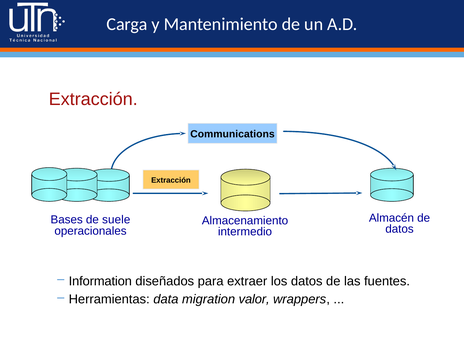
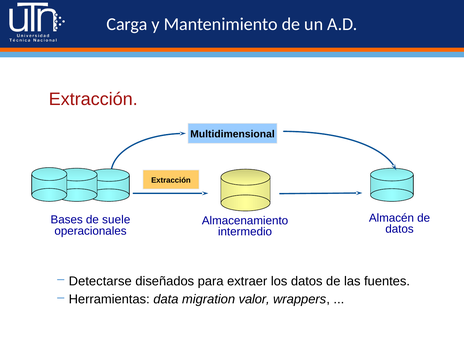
Communications: Communications -> Multidimensional
Information: Information -> Detectarse
